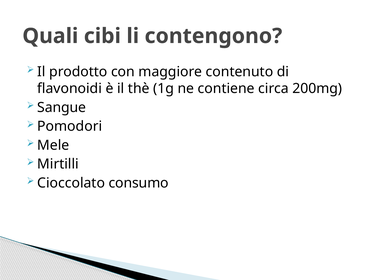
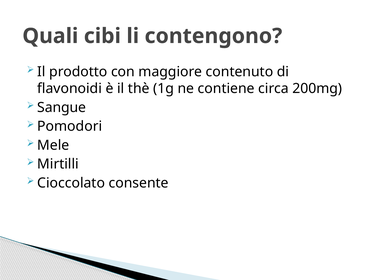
consumo: consumo -> consente
